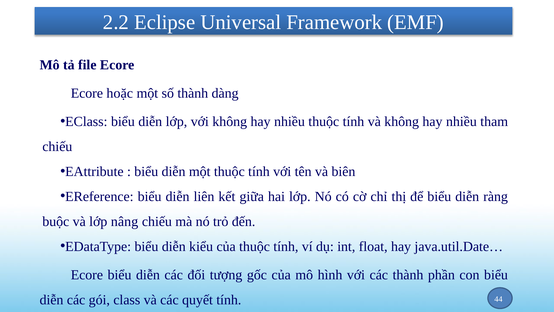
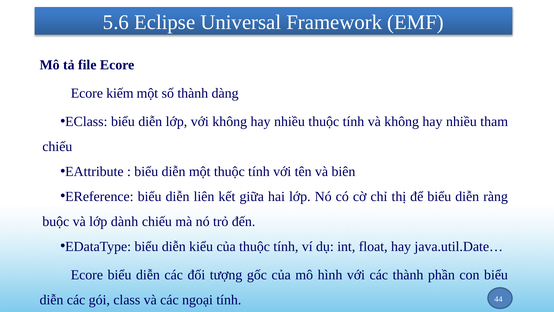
2.2: 2.2 -> 5.6
hoặc: hoặc -> kiếm
nâng: nâng -> dành
quyết: quyết -> ngoại
